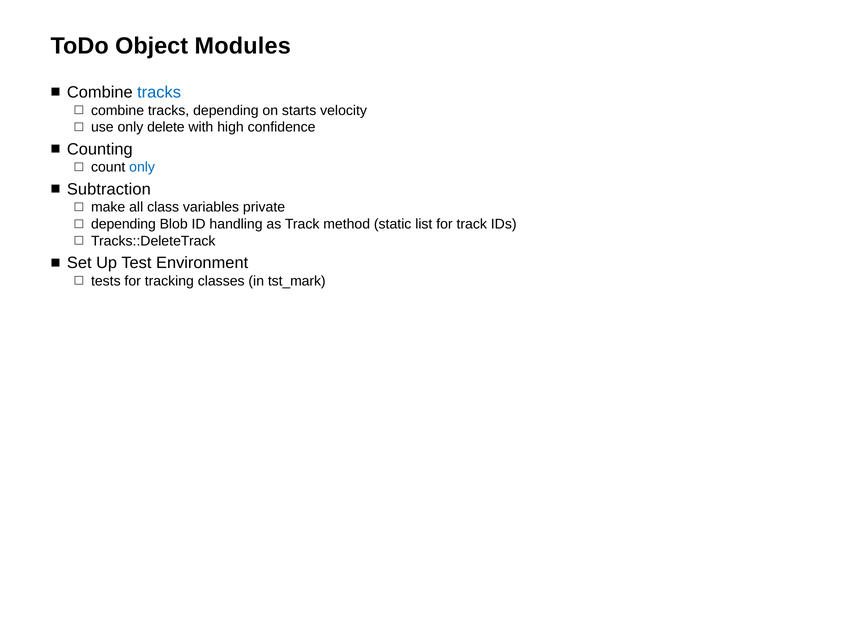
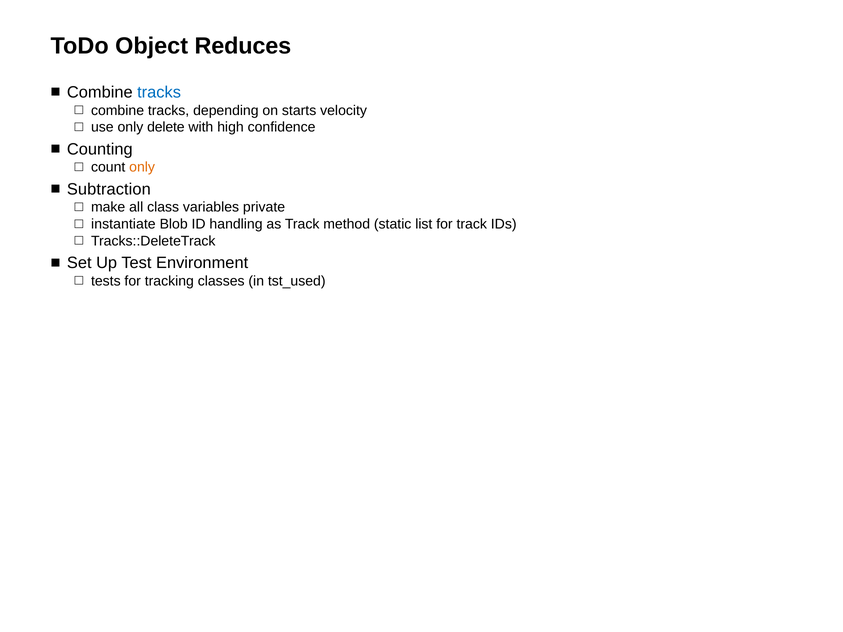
Modules: Modules -> Reduces
only at (142, 167) colour: blue -> orange
depending at (123, 224): depending -> instantiate
tst_mark: tst_mark -> tst_used
